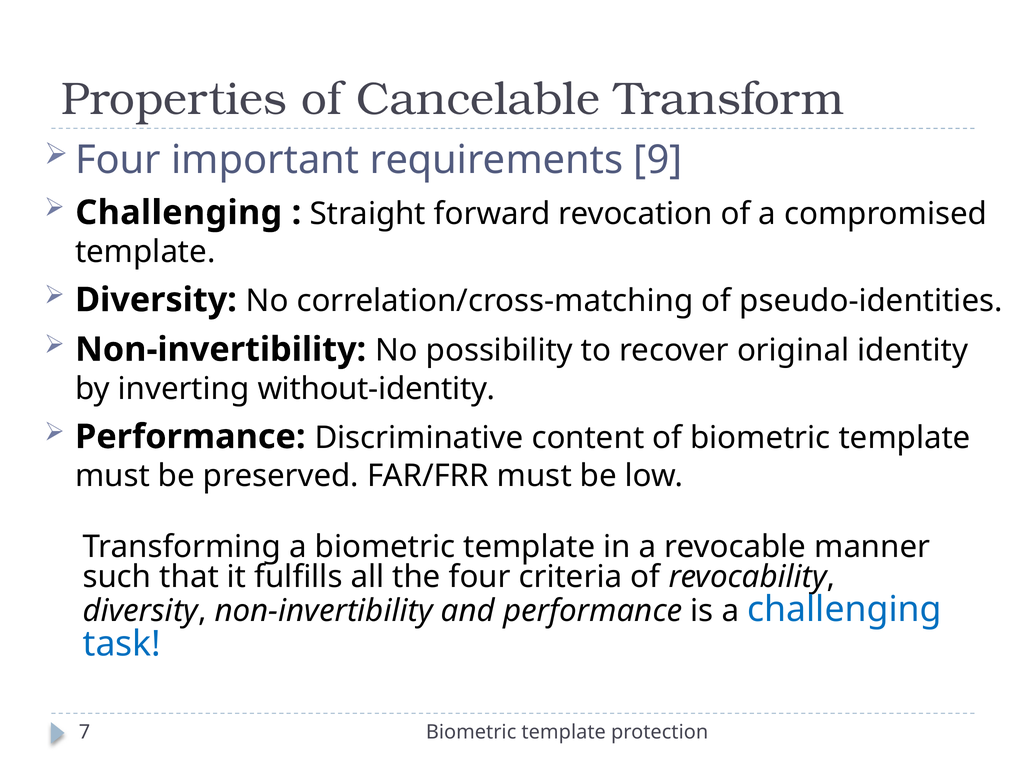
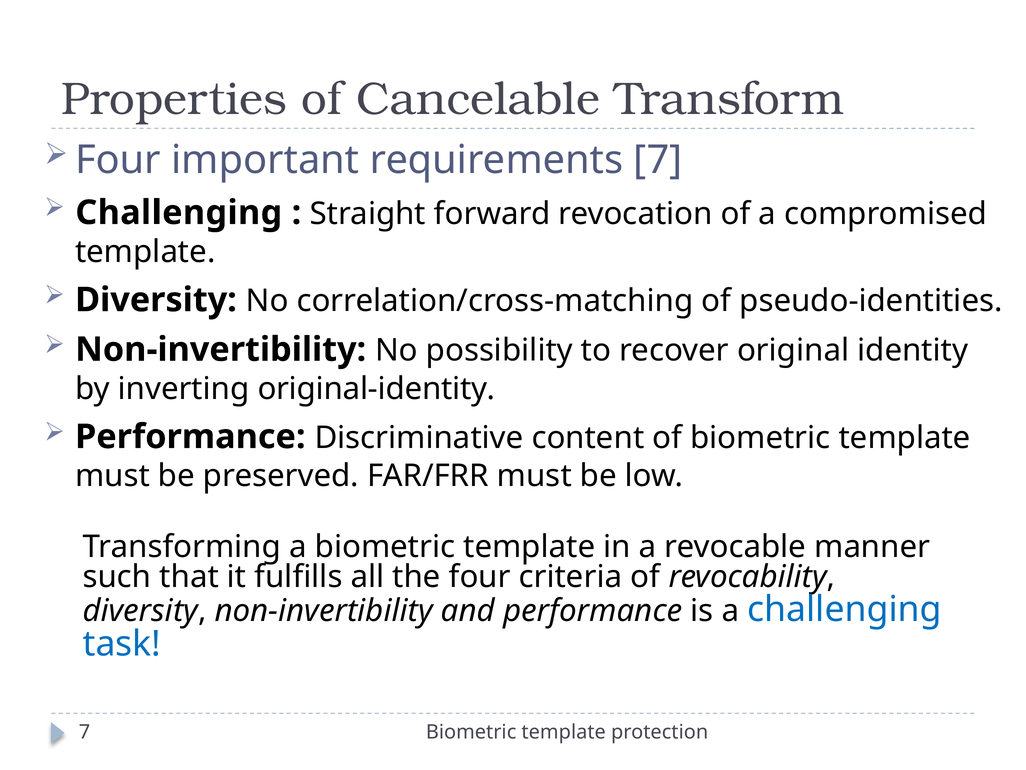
requirements 9: 9 -> 7
without-identity: without-identity -> original-identity
